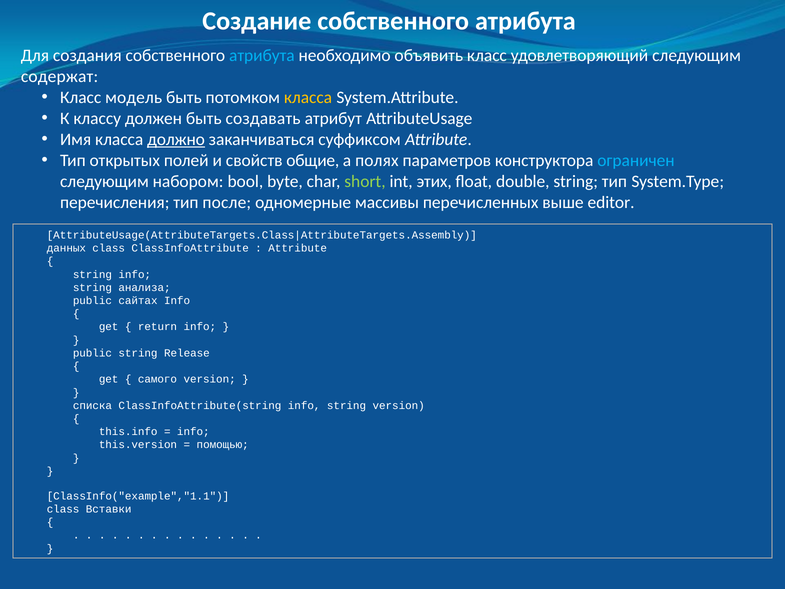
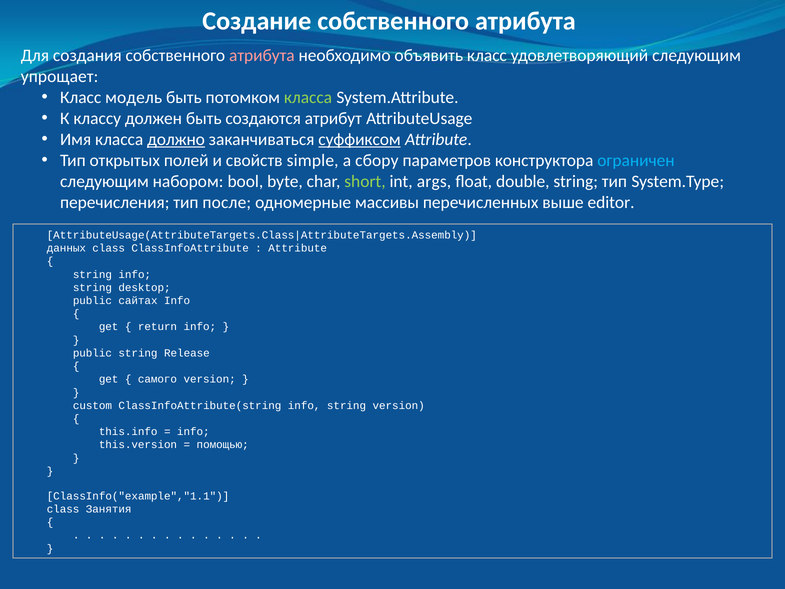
атрибута at (262, 56) colour: light blue -> pink
содержат: содержат -> упрощает
класса at (308, 98) colour: yellow -> light green
создавать: создавать -> создаются
суффиксом underline: none -> present
общие: общие -> simple
полях: полях -> сбору
этих: этих -> args
анализа: анализа -> desktop
списка: списка -> custom
Вставки: Вставки -> Занятия
